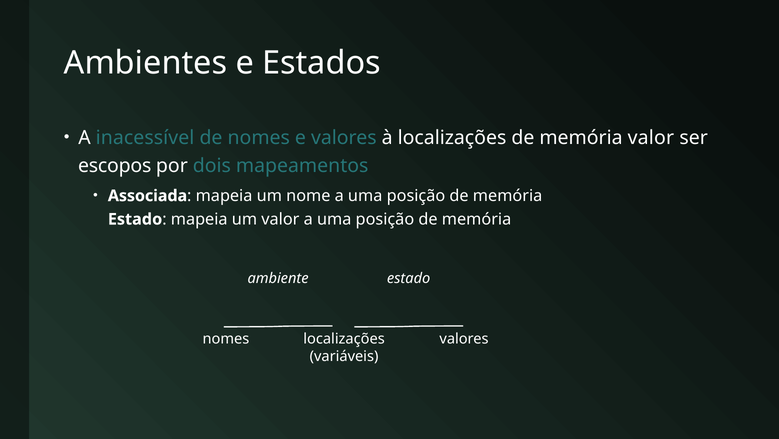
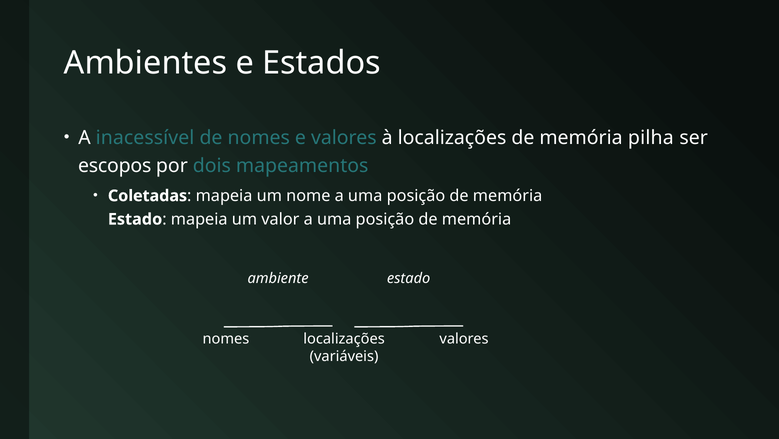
memória valor: valor -> pilha
Associada: Associada -> Coletadas
